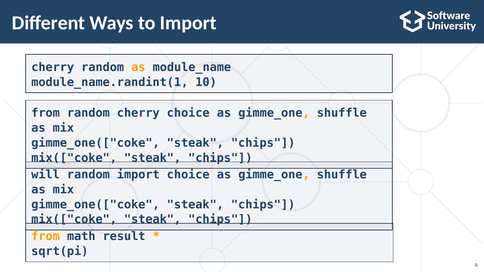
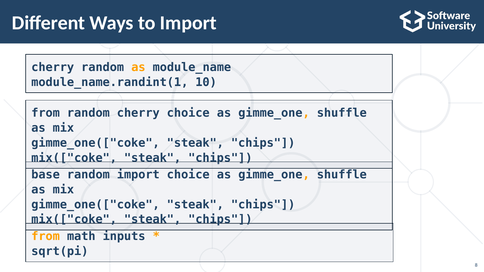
will: will -> base
result: result -> inputs
